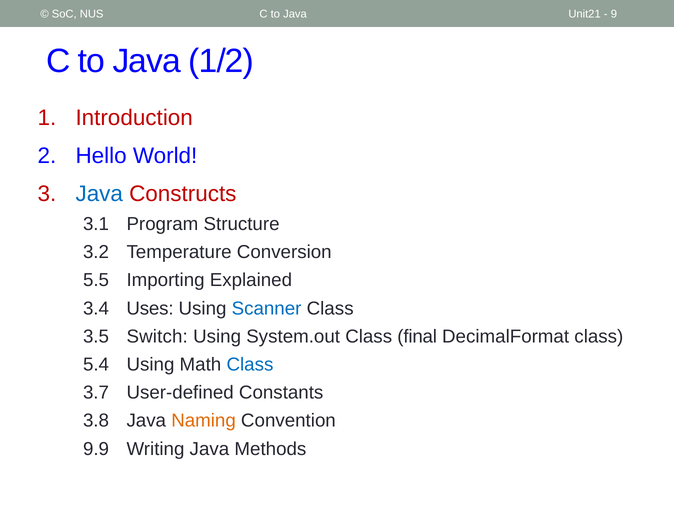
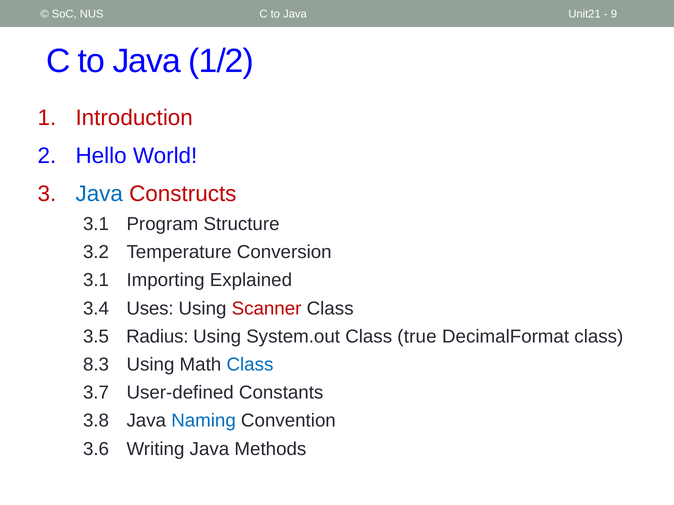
5.5 at (96, 281): 5.5 -> 3.1
Scanner colour: blue -> red
Switch: Switch -> Radius
final: final -> true
5.4: 5.4 -> 8.3
Naming colour: orange -> blue
9.9: 9.9 -> 3.6
